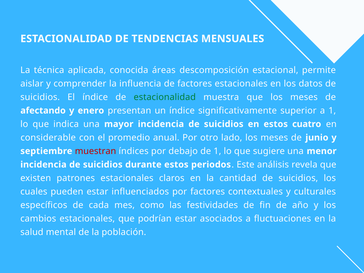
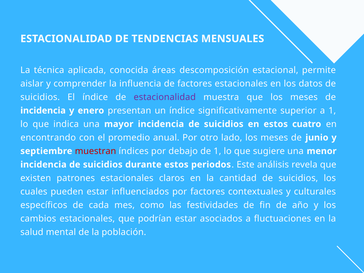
estacionalidad at (165, 97) colour: green -> purple
afectando at (43, 111): afectando -> incidencia
considerable: considerable -> encontrando
